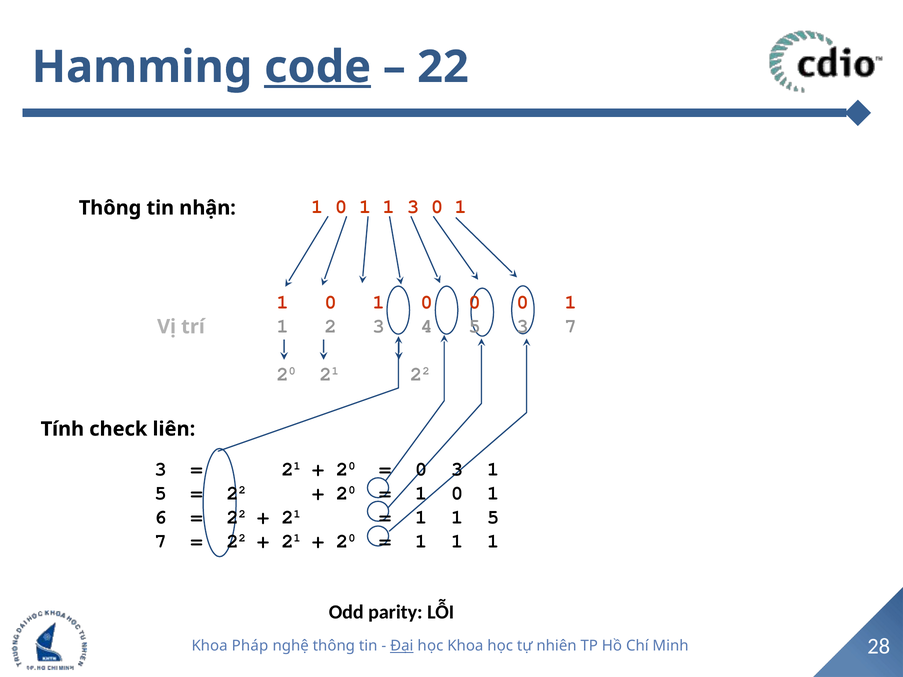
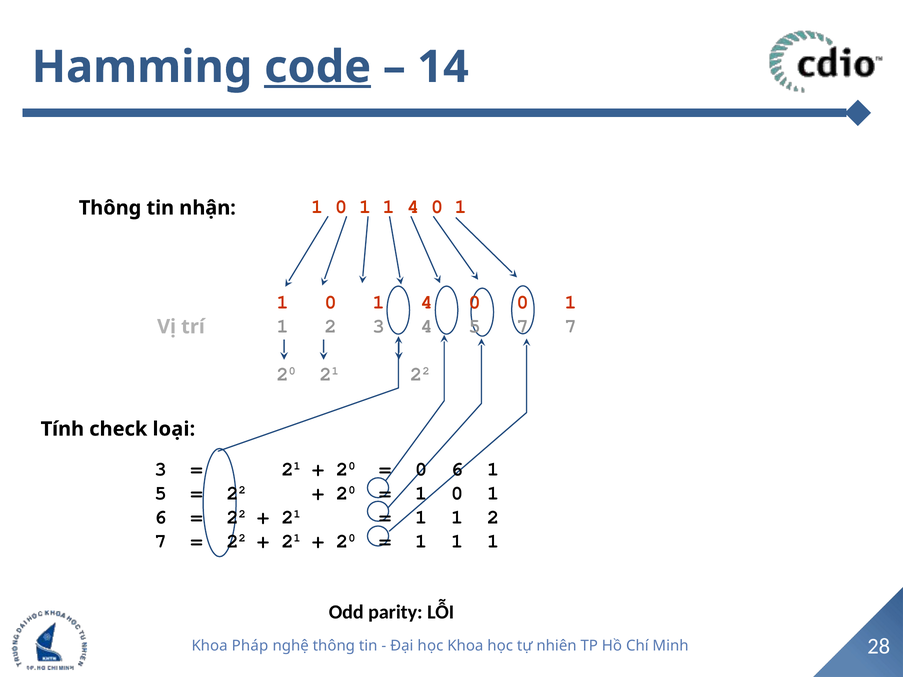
22 at (443, 67): 22 -> 14
1 1 3: 3 -> 4
0 1 0: 0 -> 4
5 3: 3 -> 7
liên: liên -> loại
0 3: 3 -> 6
5 at (493, 517): 5 -> 2
Đại underline: present -> none
